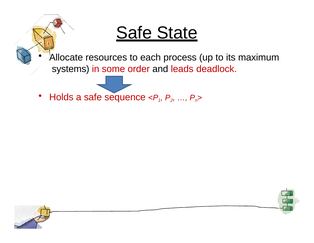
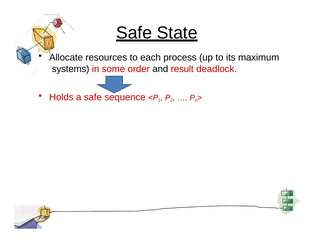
leads: leads -> result
